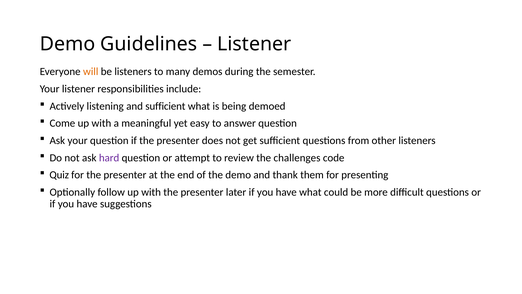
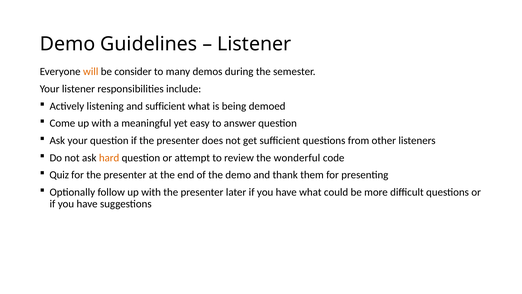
be listeners: listeners -> consider
hard colour: purple -> orange
challenges: challenges -> wonderful
